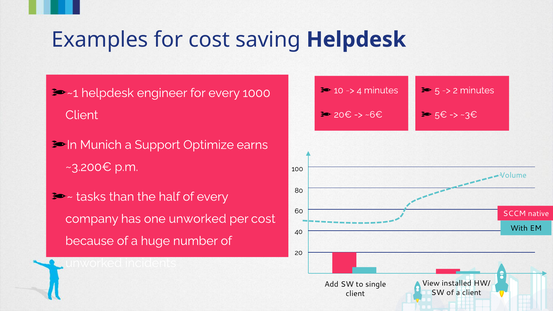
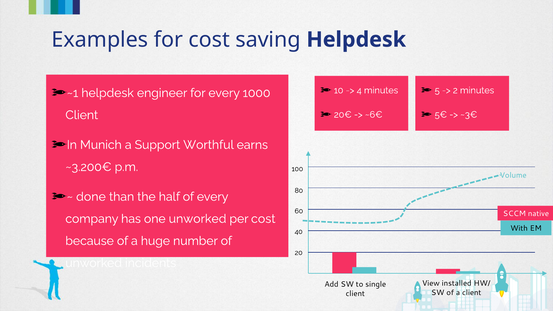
Optimize: Optimize -> Worthful
tasks: tasks -> done
